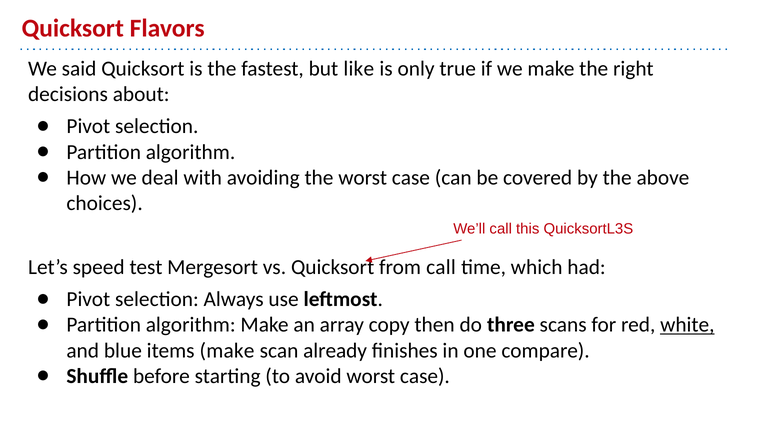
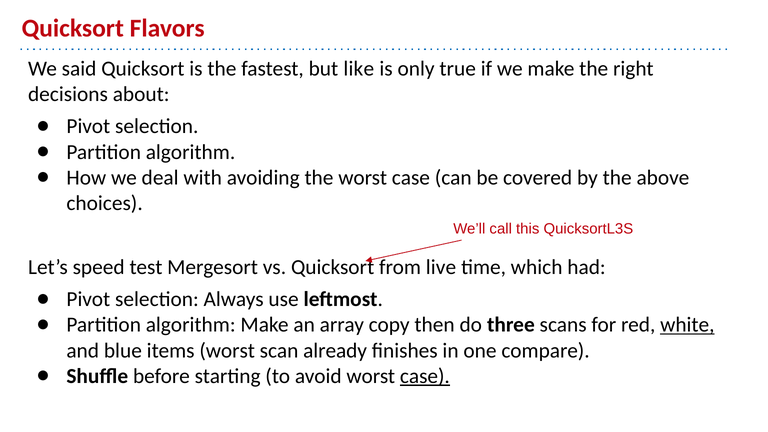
from call: call -> live
items make: make -> worst
case at (425, 376) underline: none -> present
